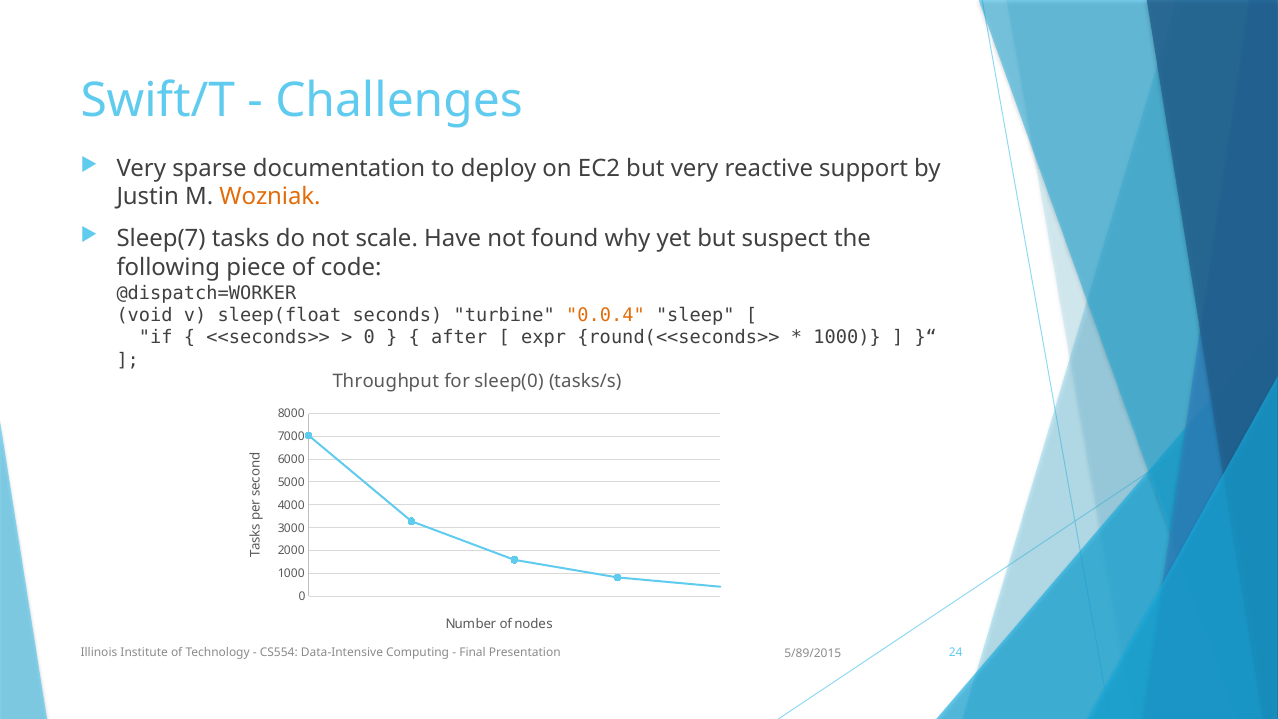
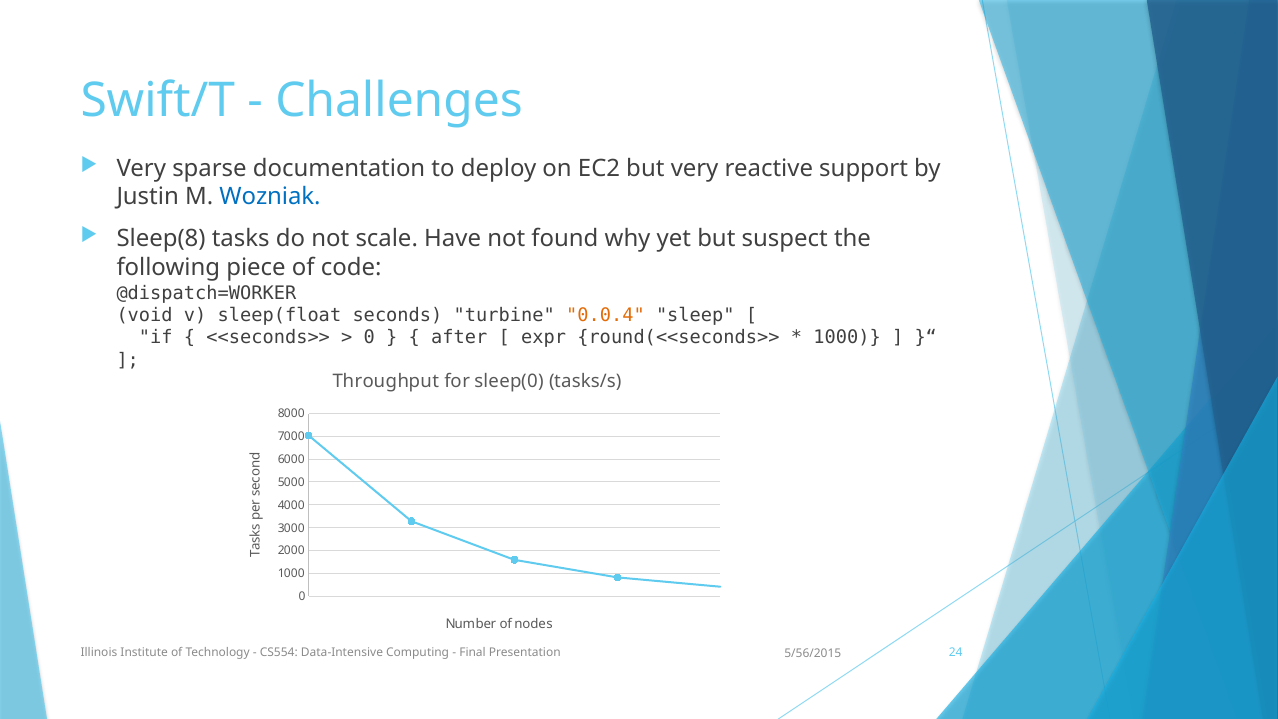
Wozniak colour: orange -> blue
Sleep(7: Sleep(7 -> Sleep(8
5/89/2015: 5/89/2015 -> 5/56/2015
